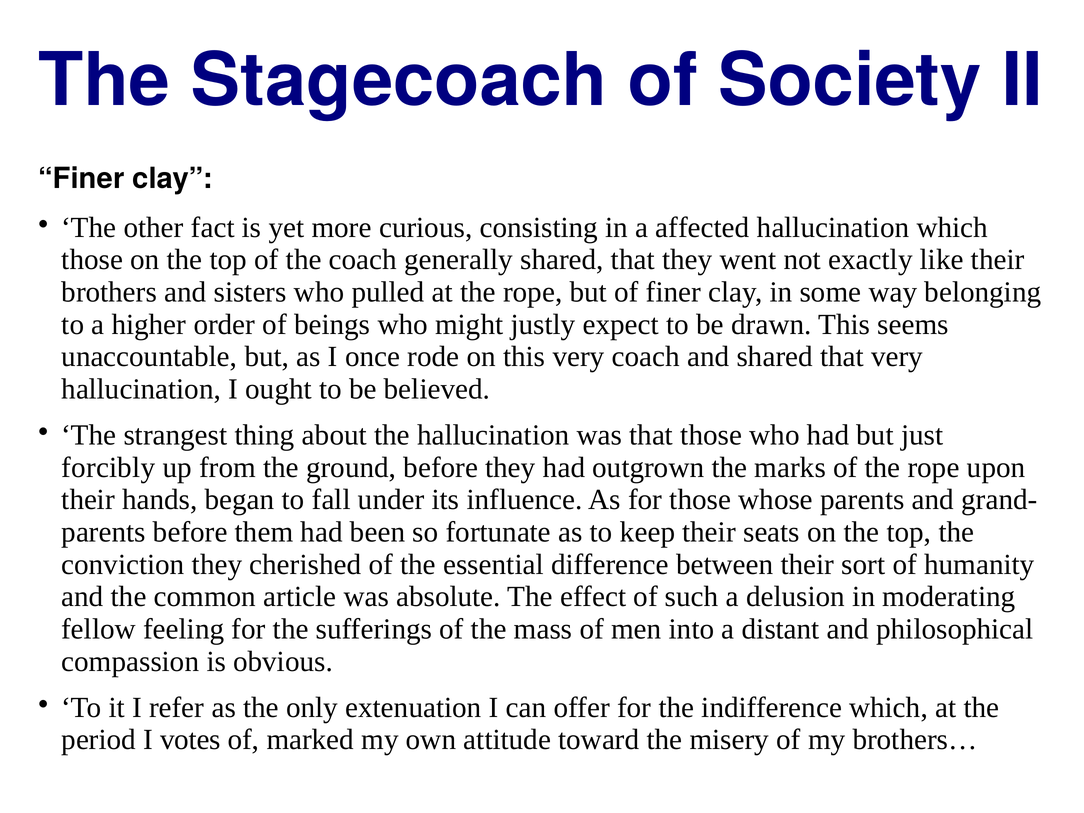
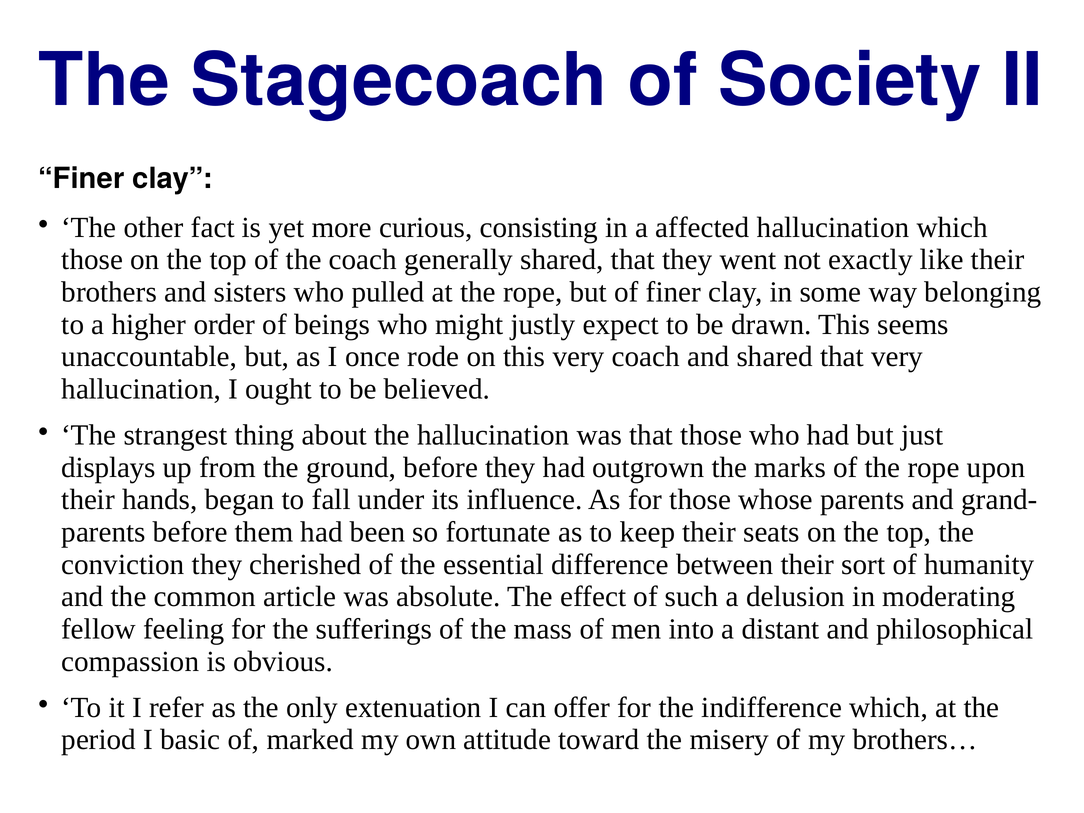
forcibly: forcibly -> displays
votes: votes -> basic
